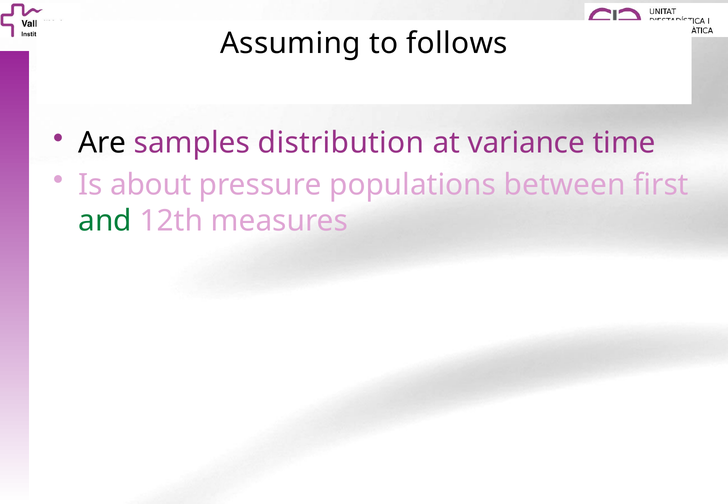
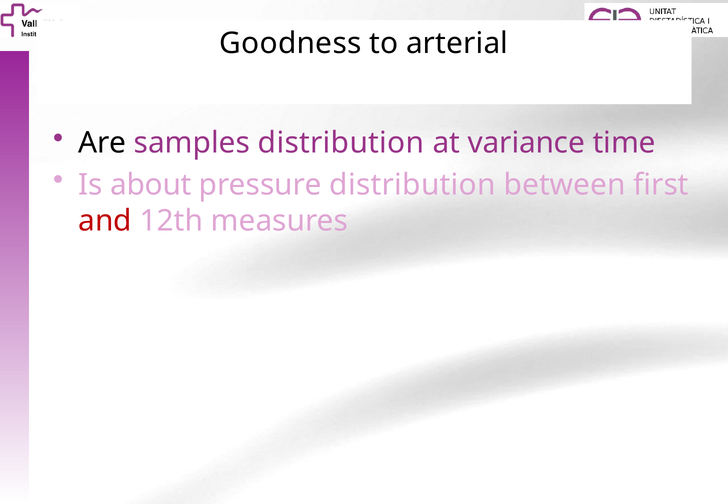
Assuming: Assuming -> Goodness
follows: follows -> arterial
pressure populations: populations -> distribution
and colour: green -> red
